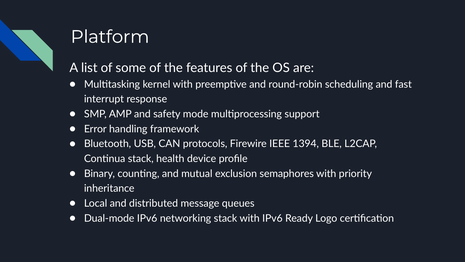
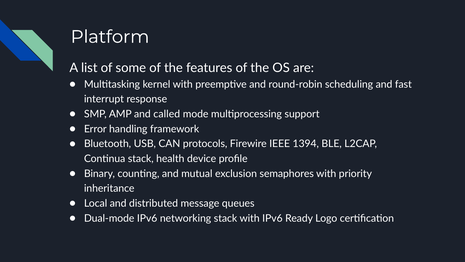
safety: safety -> called
